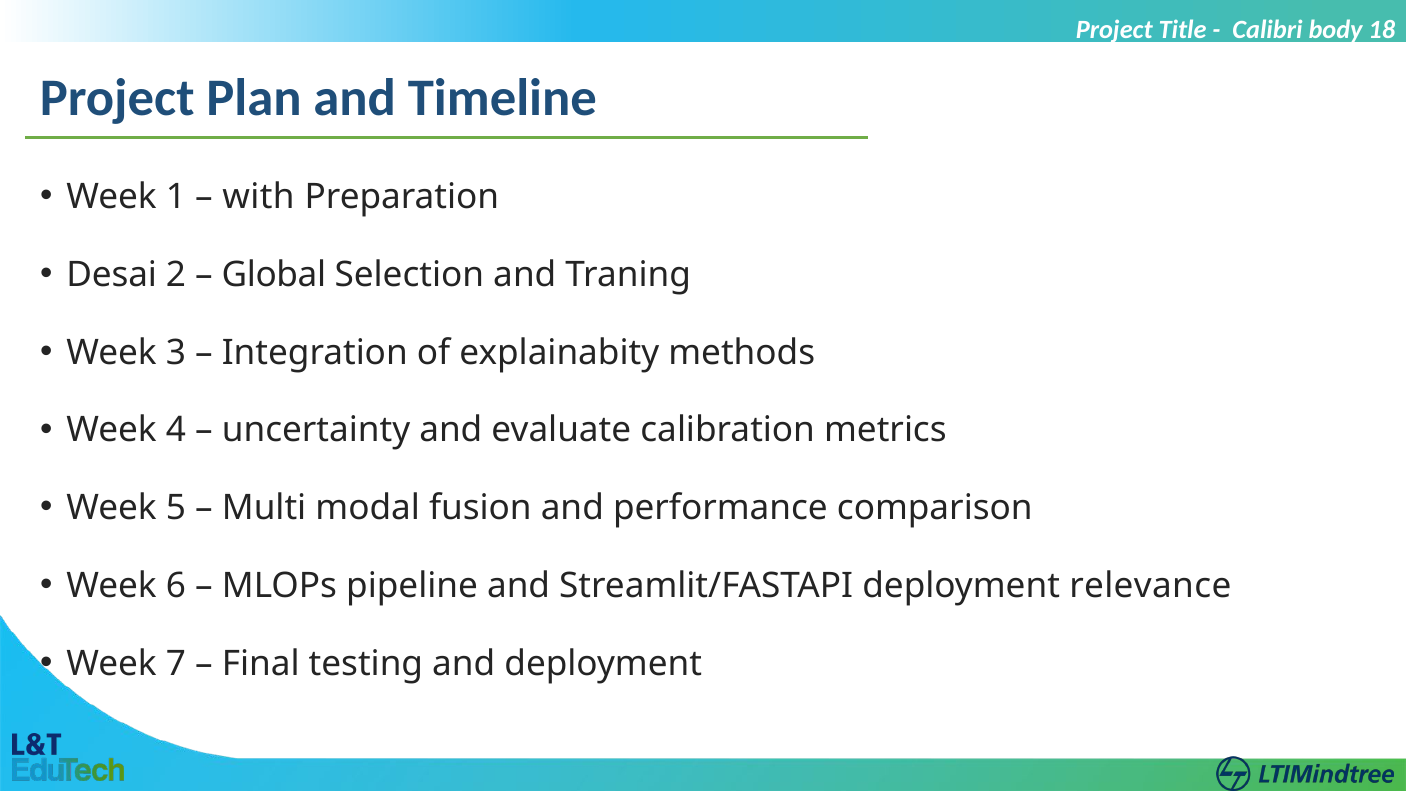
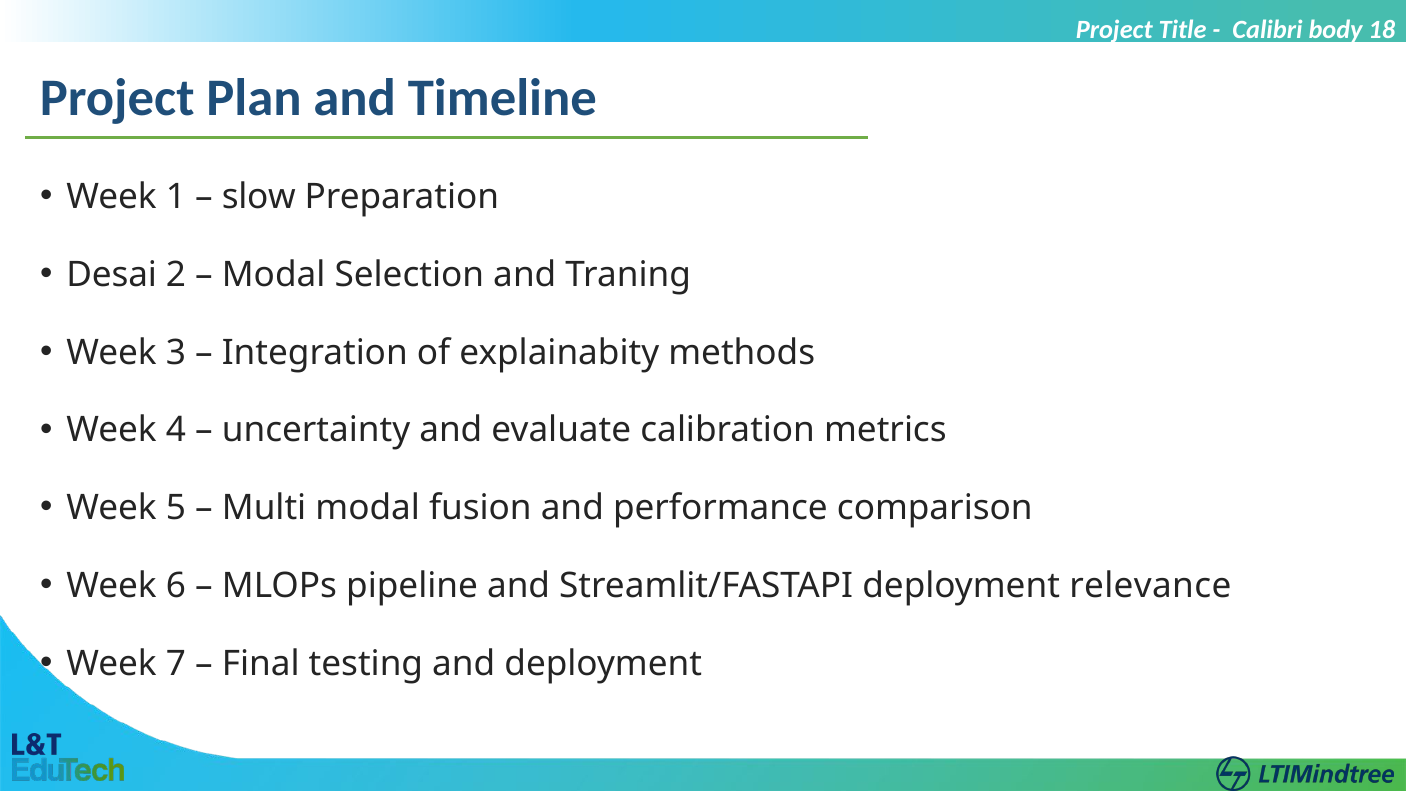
with: with -> slow
Global at (274, 274): Global -> Modal
